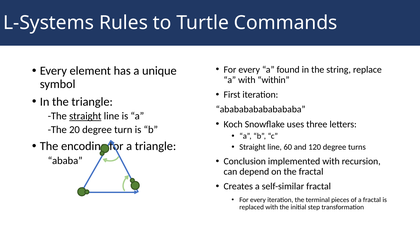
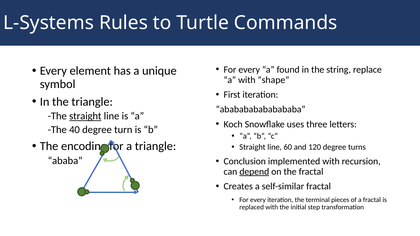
within: within -> shape
20: 20 -> 40
depend underline: none -> present
